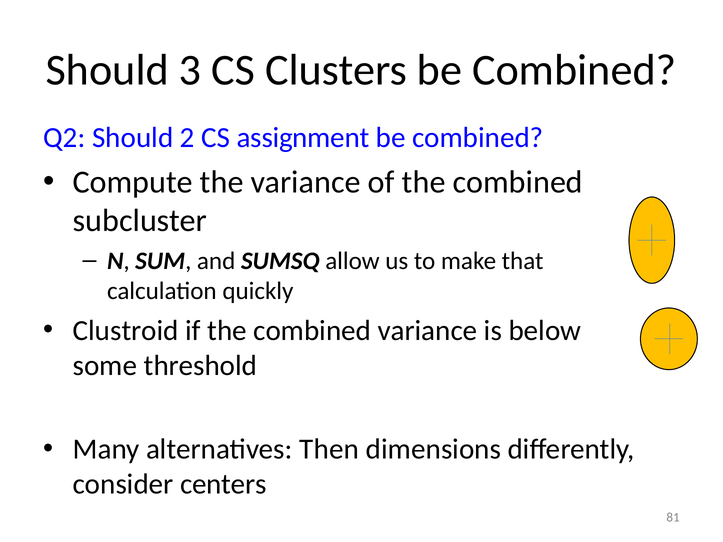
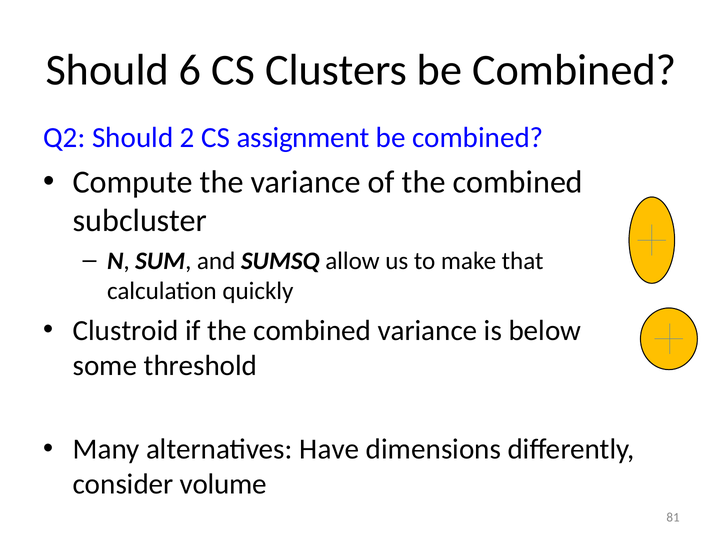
3: 3 -> 6
Then: Then -> Have
centers: centers -> volume
